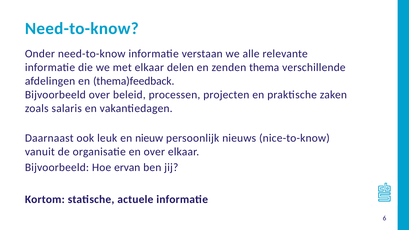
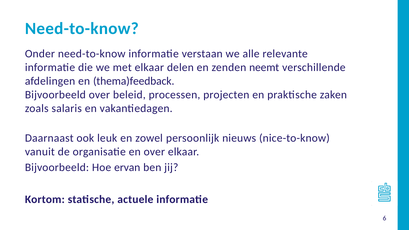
thema: thema -> neemt
nieuw: nieuw -> zowel
